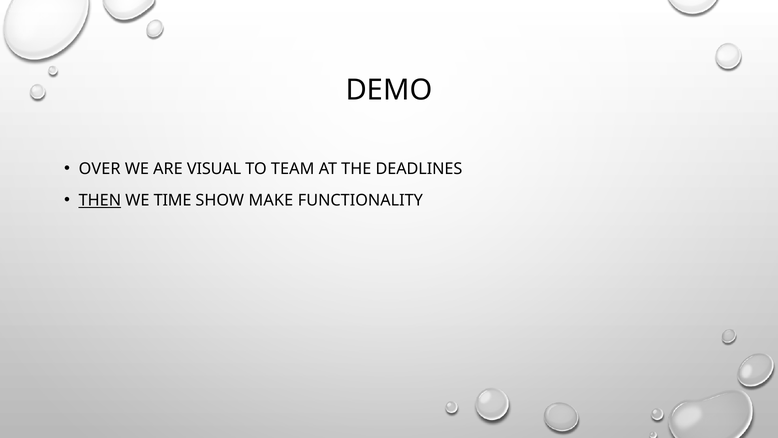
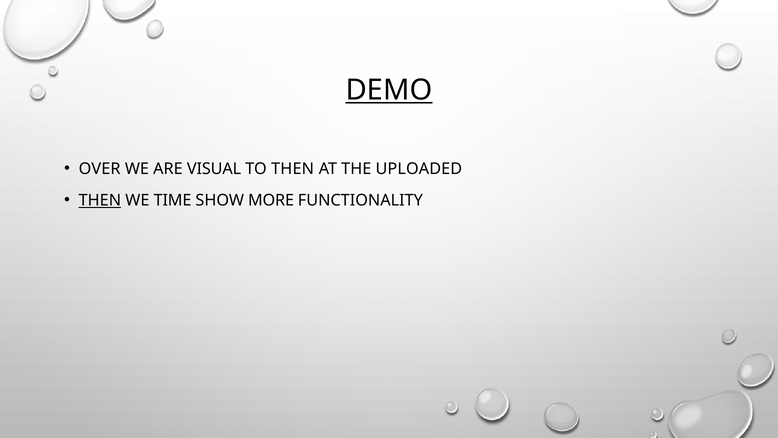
DEMO underline: none -> present
TO TEAM: TEAM -> THEN
DEADLINES: DEADLINES -> UPLOADED
MAKE: MAKE -> MORE
